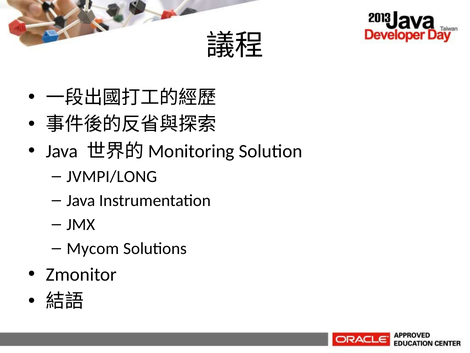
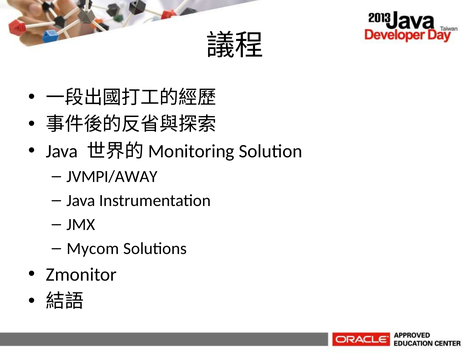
JVMPI/LONG: JVMPI/LONG -> JVMPI/AWAY
